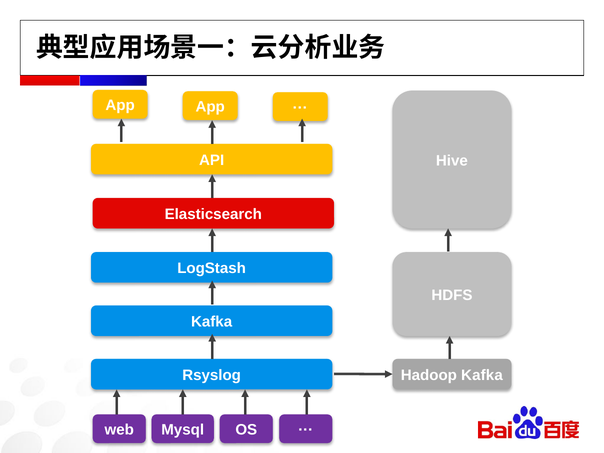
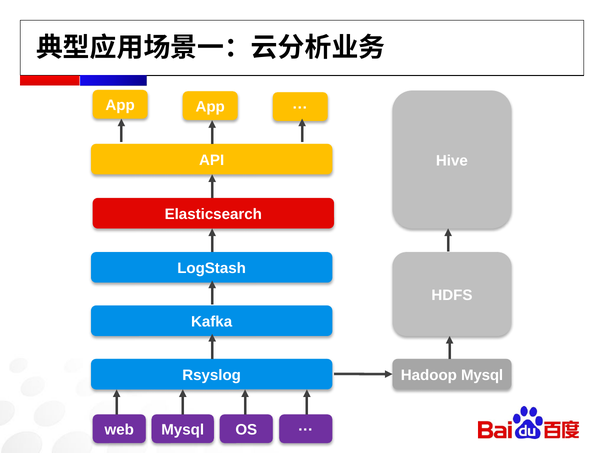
Hadoop Kafka: Kafka -> Mysql
